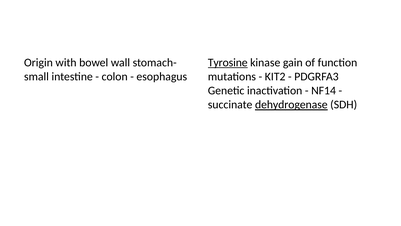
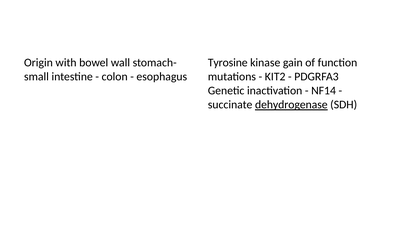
Tyrosine underline: present -> none
